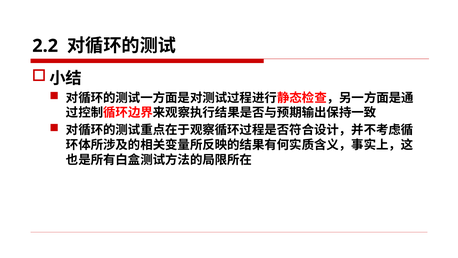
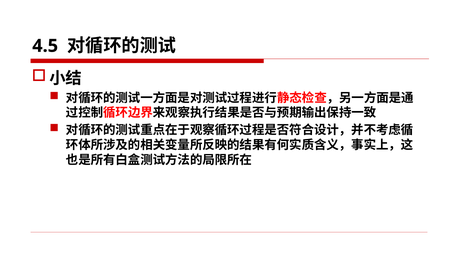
2.2: 2.2 -> 4.5
